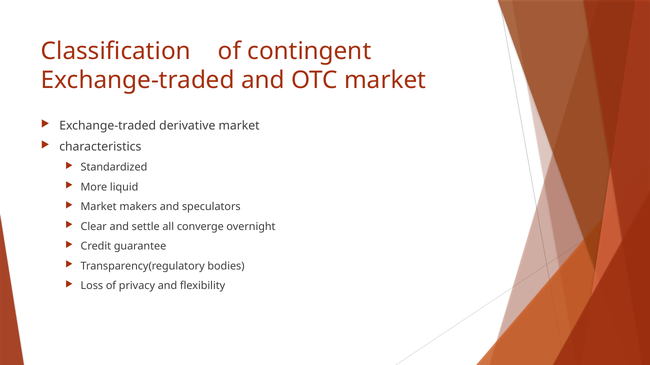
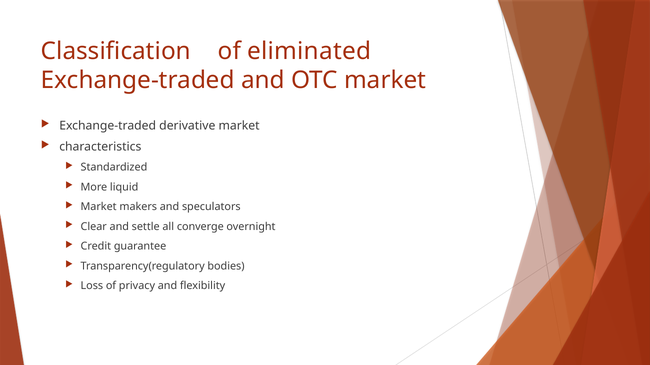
contingent: contingent -> eliminated
